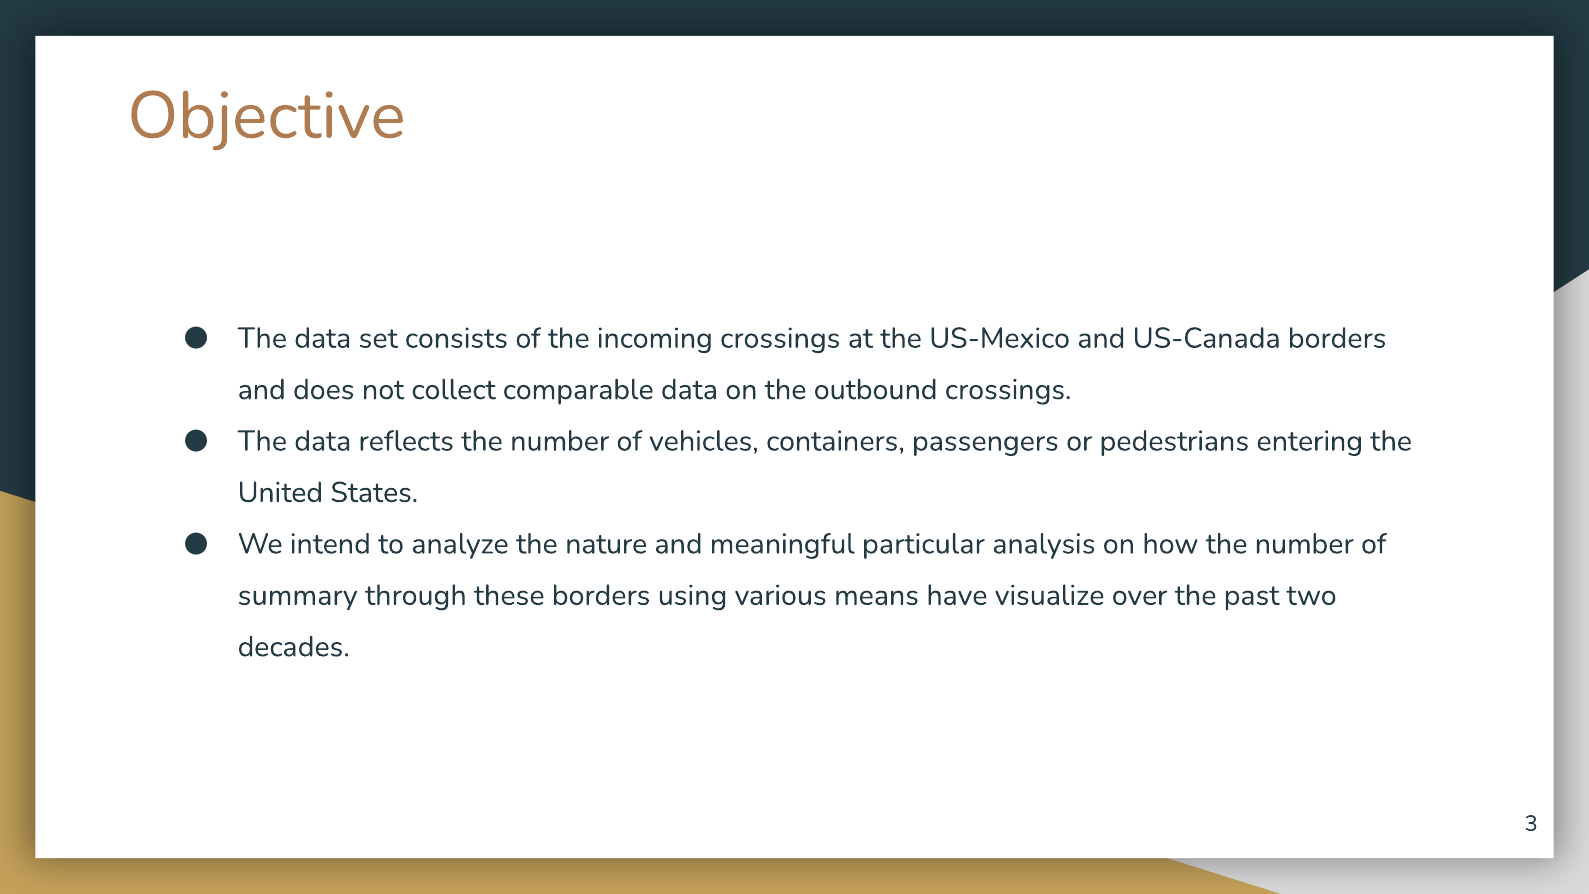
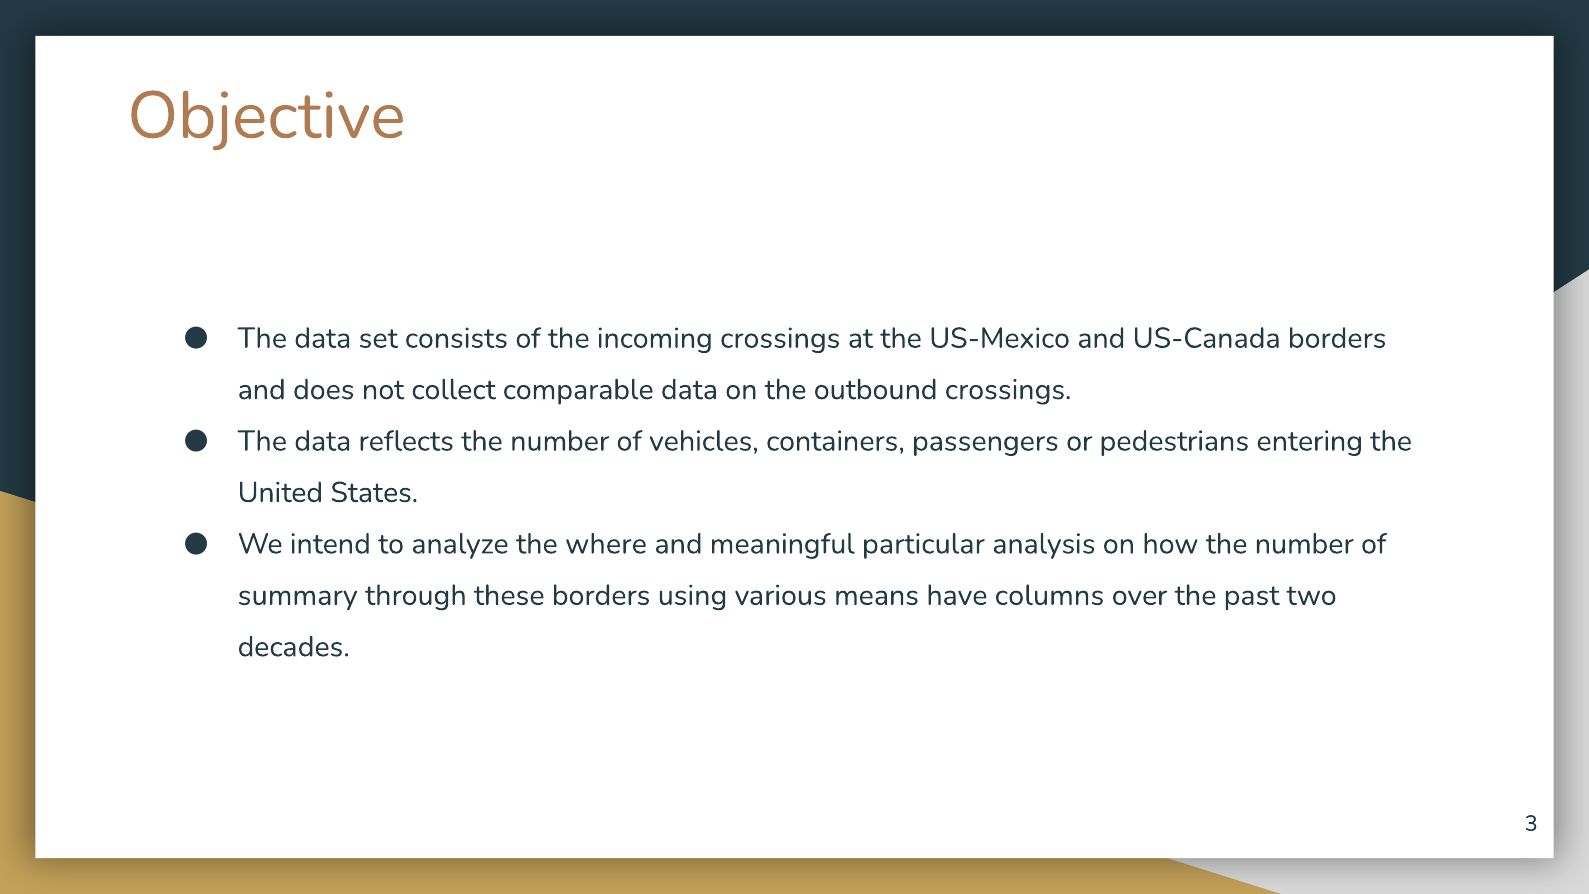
nature: nature -> where
visualize: visualize -> columns
